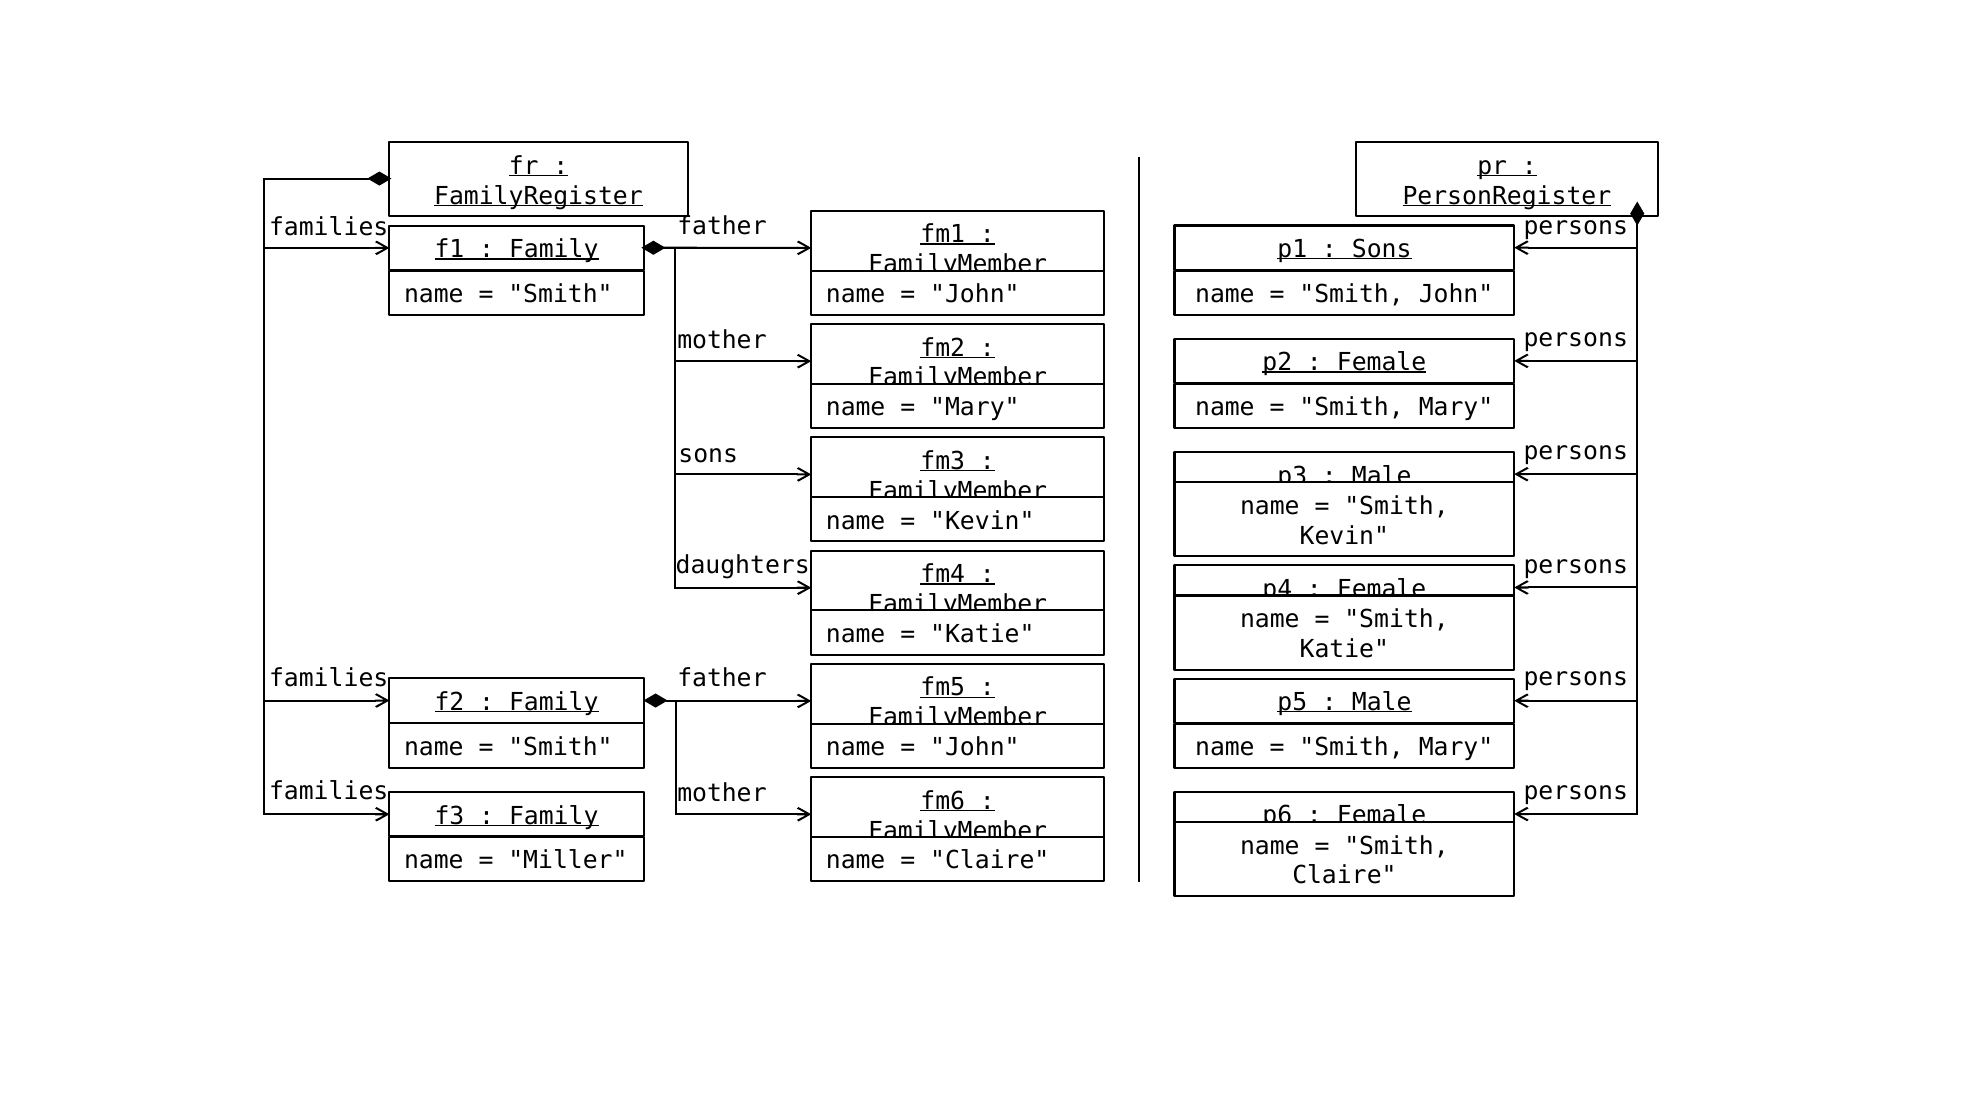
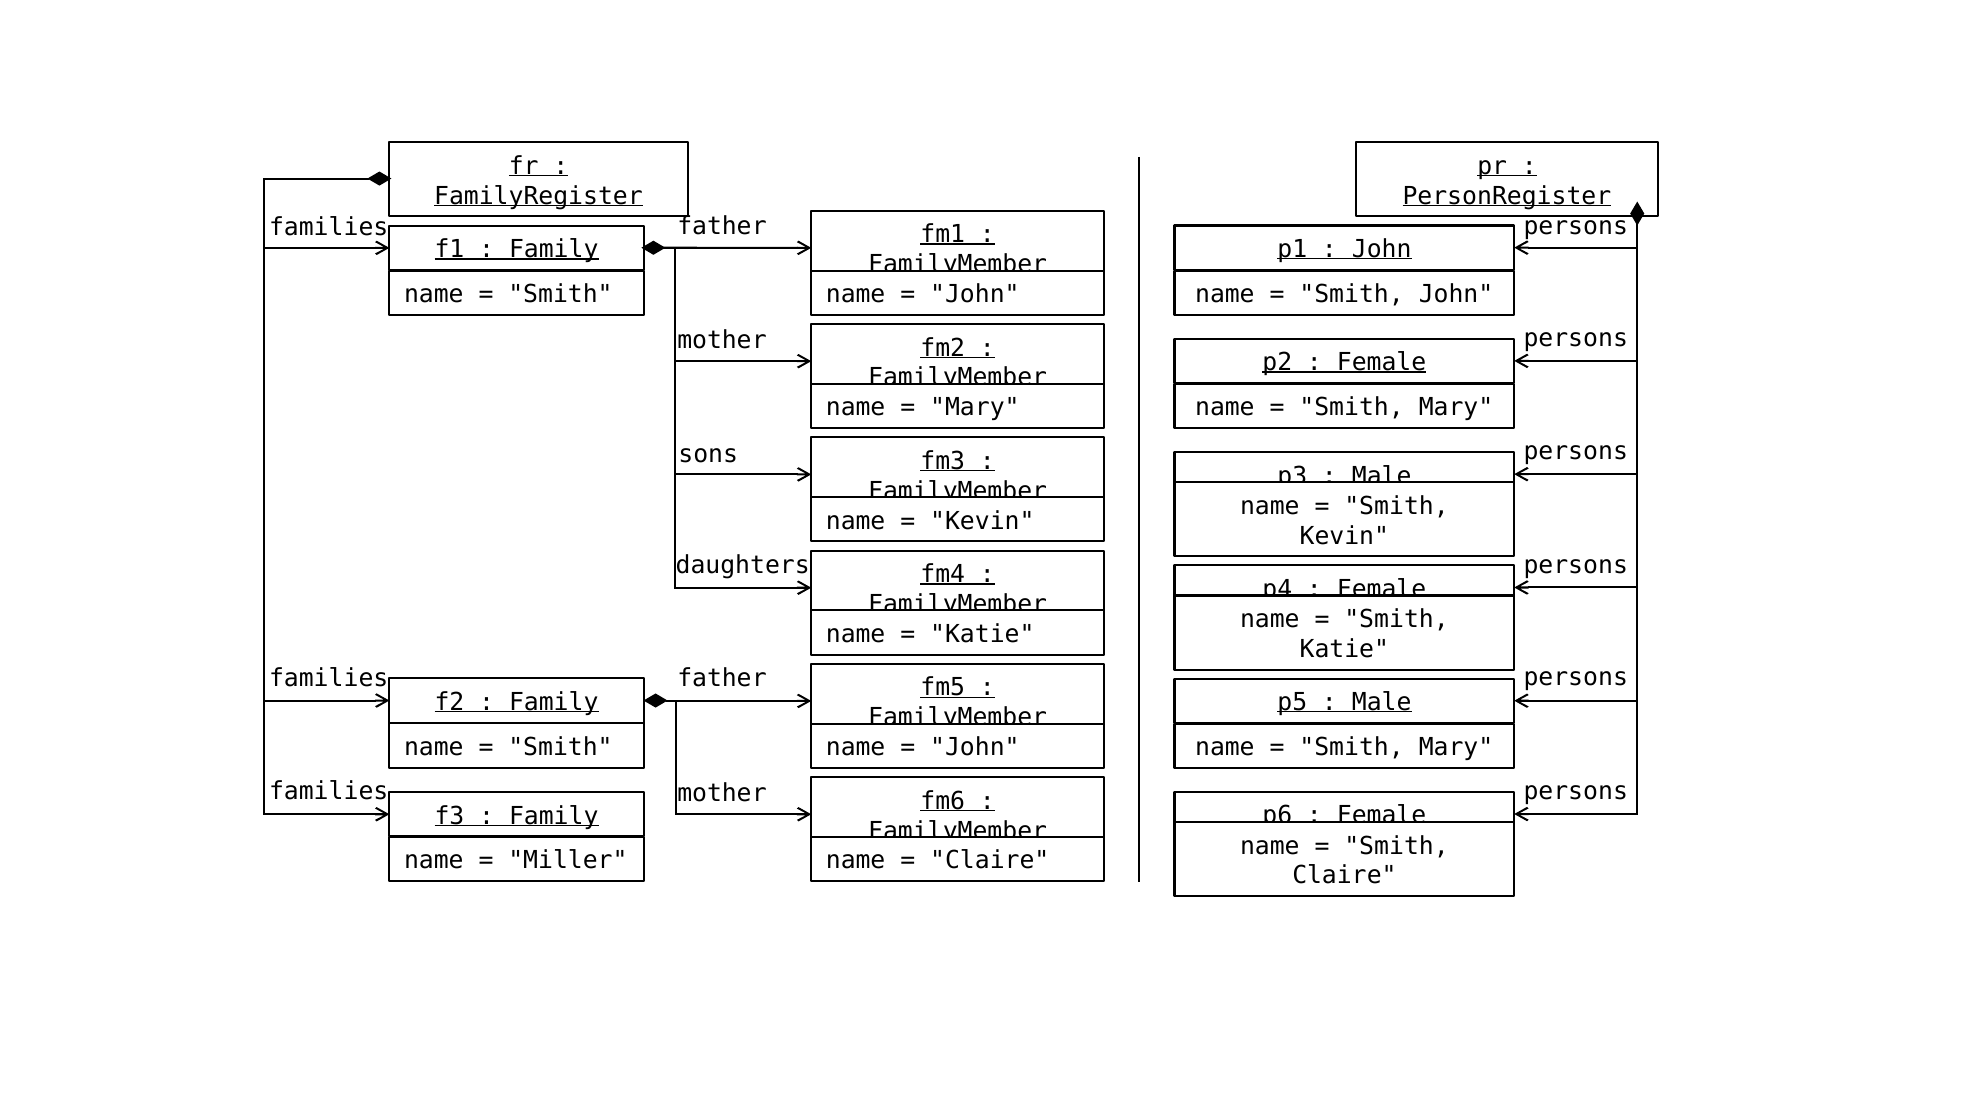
Sons at (1382, 249): Sons -> John
